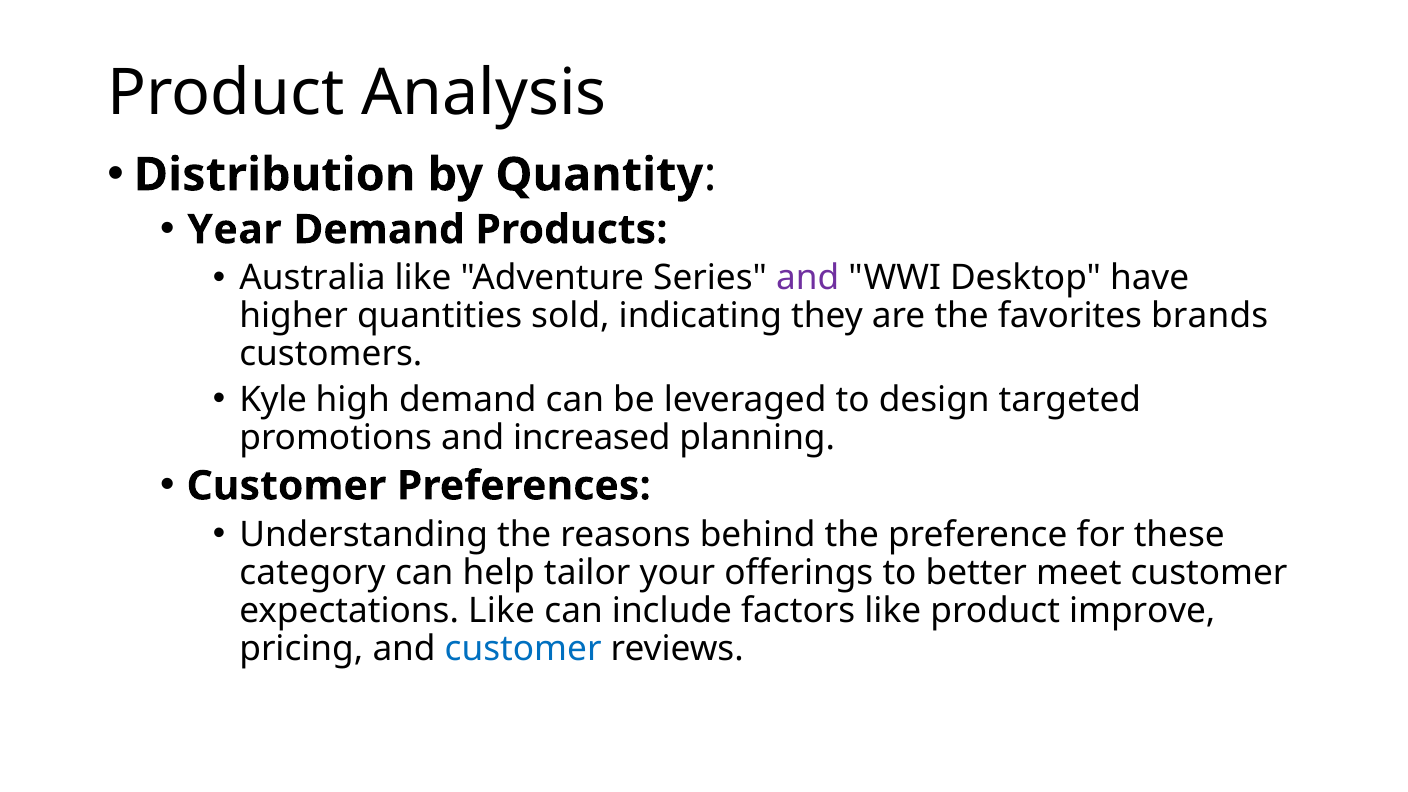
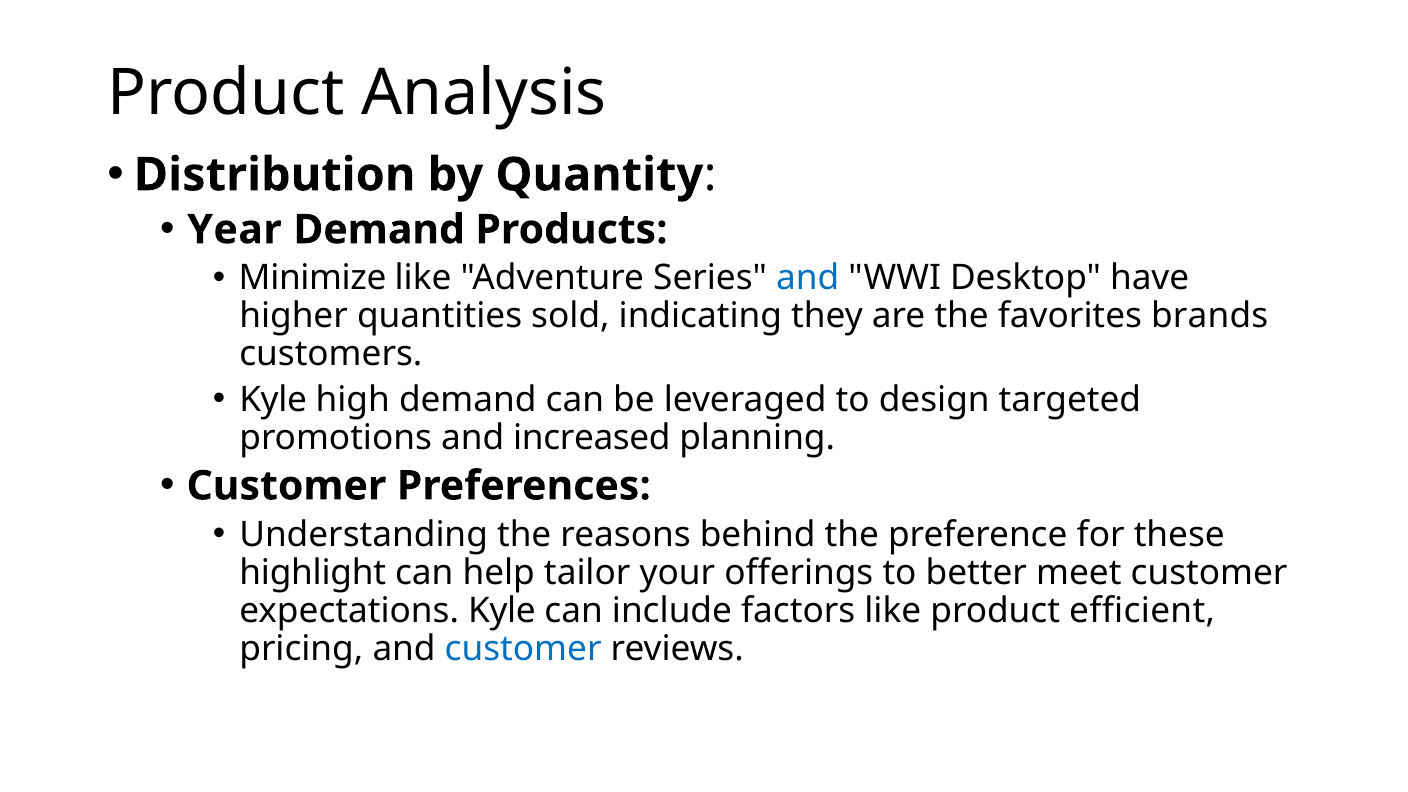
Australia: Australia -> Minimize
and at (808, 278) colour: purple -> blue
category: category -> highlight
expectations Like: Like -> Kyle
improve: improve -> efficient
